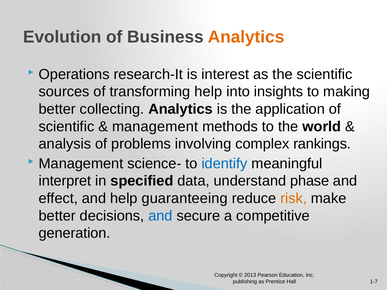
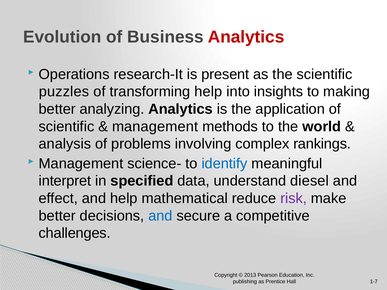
Analytics at (246, 37) colour: orange -> red
interest: interest -> present
sources: sources -> puzzles
collecting: collecting -> analyzing
phase: phase -> diesel
guaranteeing: guaranteeing -> mathematical
risk colour: orange -> purple
generation: generation -> challenges
